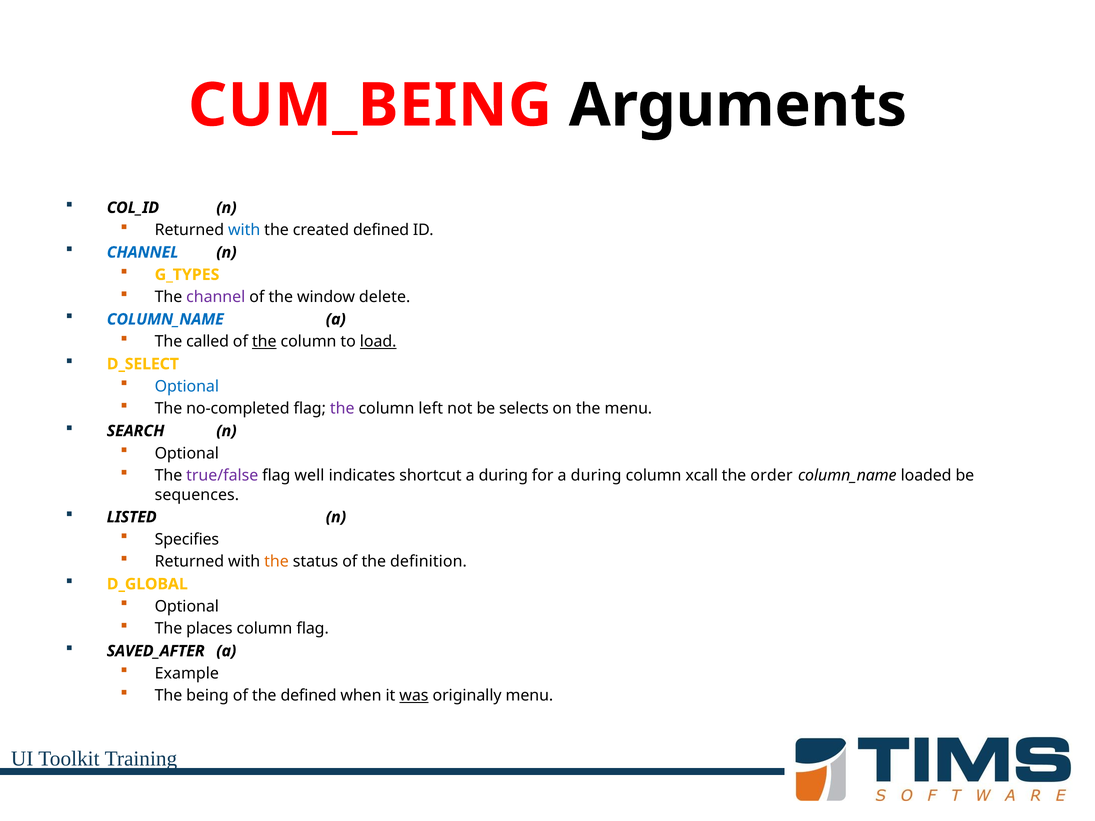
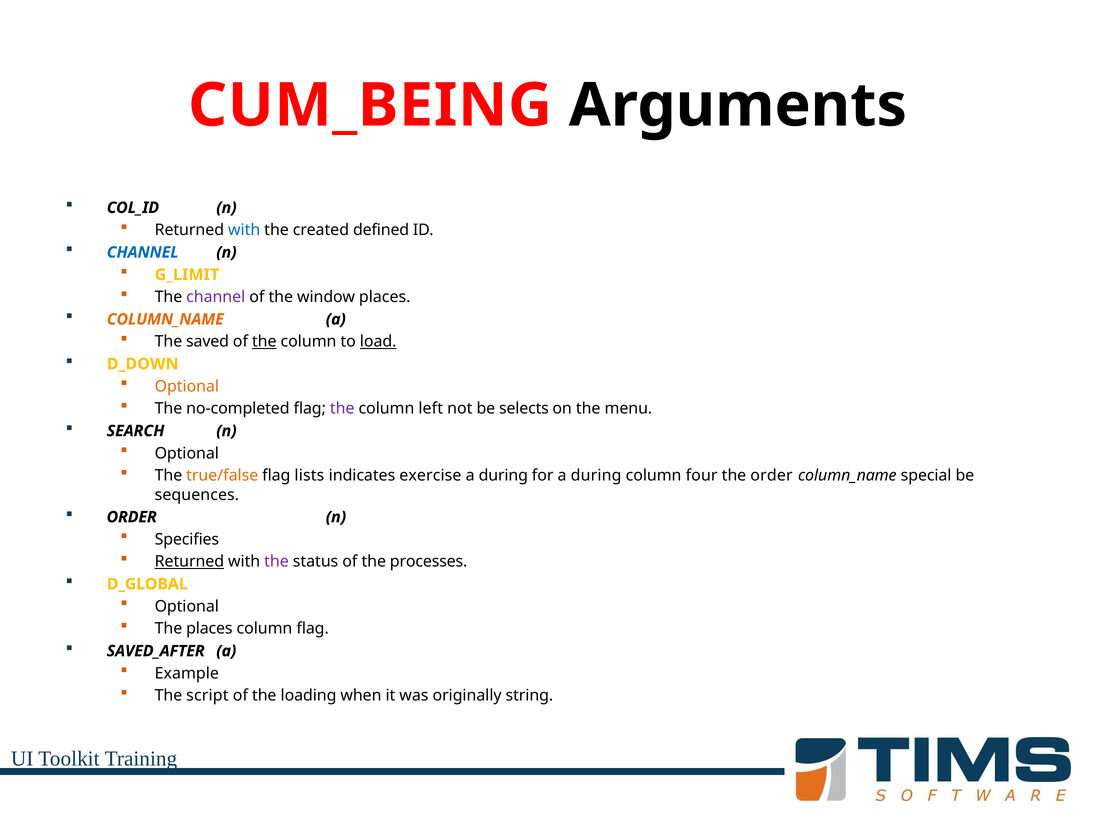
G_TYPES: G_TYPES -> G_LIMIT
window delete: delete -> places
COLUMN_NAME at (165, 319) colour: blue -> orange
called: called -> saved
D_SELECT: D_SELECT -> D_DOWN
Optional at (187, 386) colour: blue -> orange
true/false colour: purple -> orange
well: well -> lists
shortcut: shortcut -> exercise
xcall: xcall -> four
loaded: loaded -> special
LISTED at (132, 517): LISTED -> ORDER
Returned at (189, 562) underline: none -> present
the at (277, 562) colour: orange -> purple
definition: definition -> processes
being: being -> script
the defined: defined -> loading
was underline: present -> none
originally menu: menu -> string
